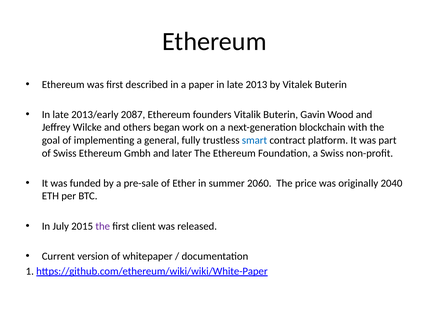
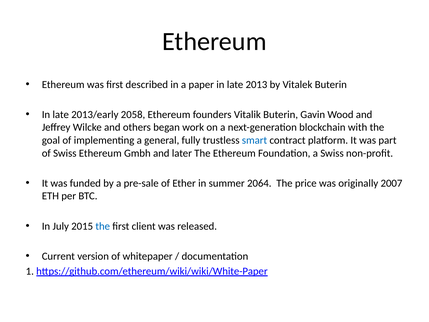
2087: 2087 -> 2058
2060: 2060 -> 2064
2040: 2040 -> 2007
the at (103, 226) colour: purple -> blue
